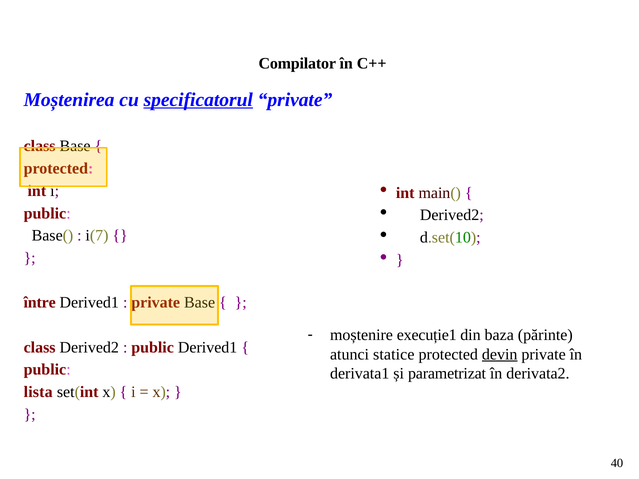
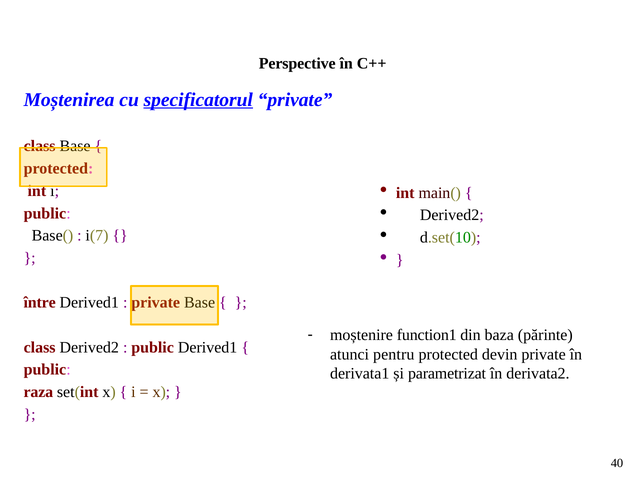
Compilator: Compilator -> Perspective
execuție1: execuție1 -> function1
statice: statice -> pentru
devin underline: present -> none
lista: lista -> raza
